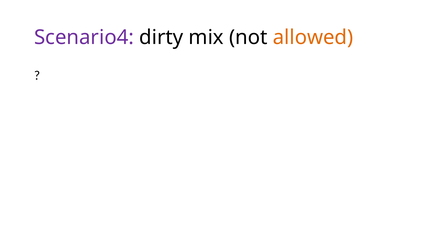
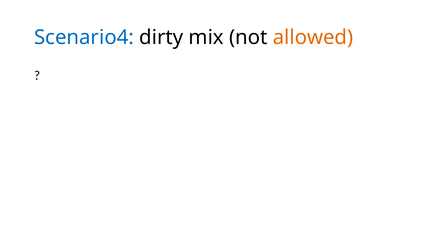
Scenario4 colour: purple -> blue
